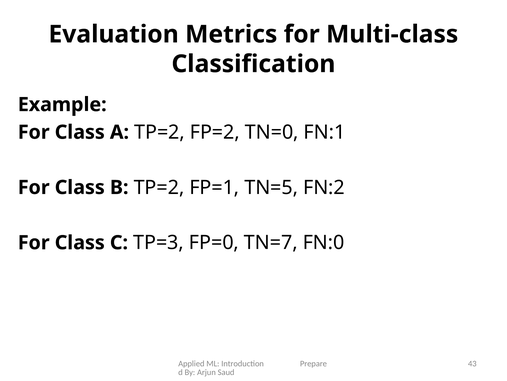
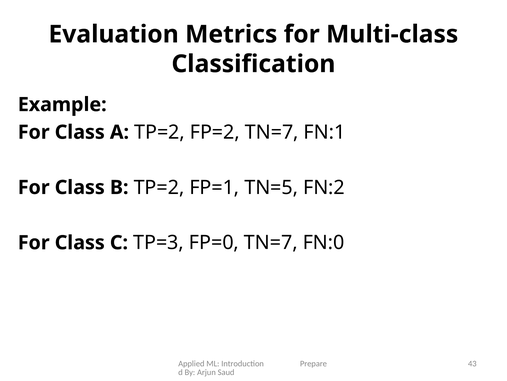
FP=2 TN=0: TN=0 -> TN=7
